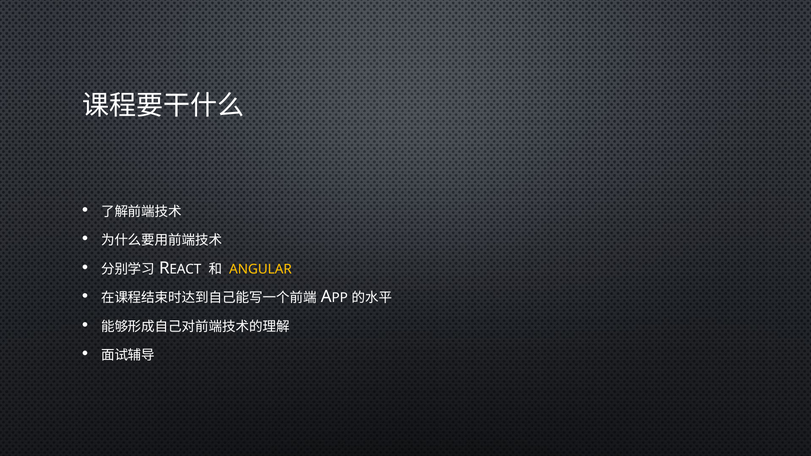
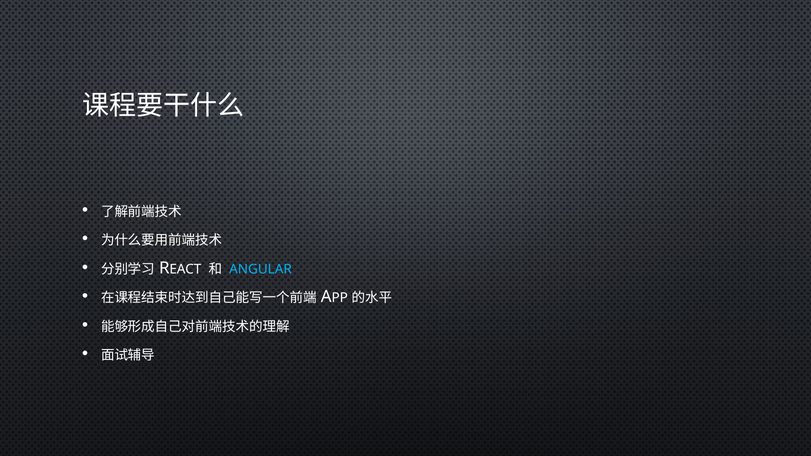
ANGULAR colour: yellow -> light blue
